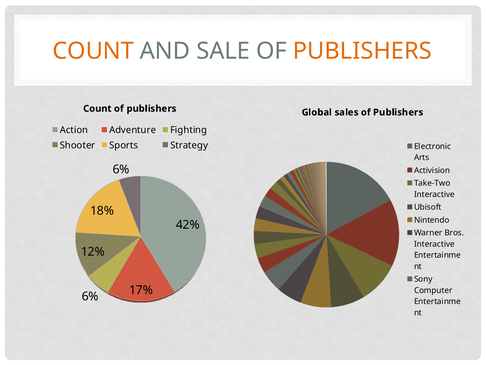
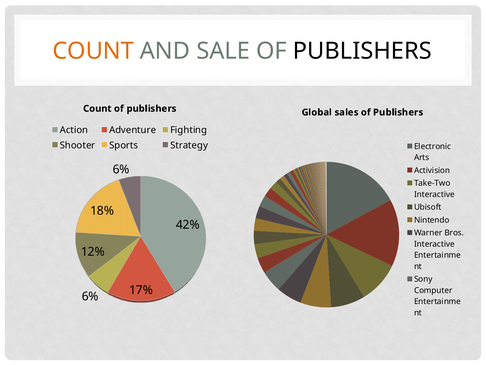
PUBLISHERS at (362, 51) colour: orange -> black
